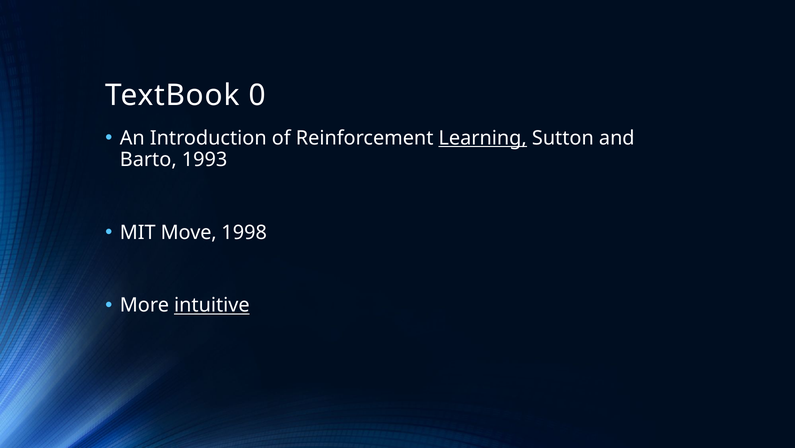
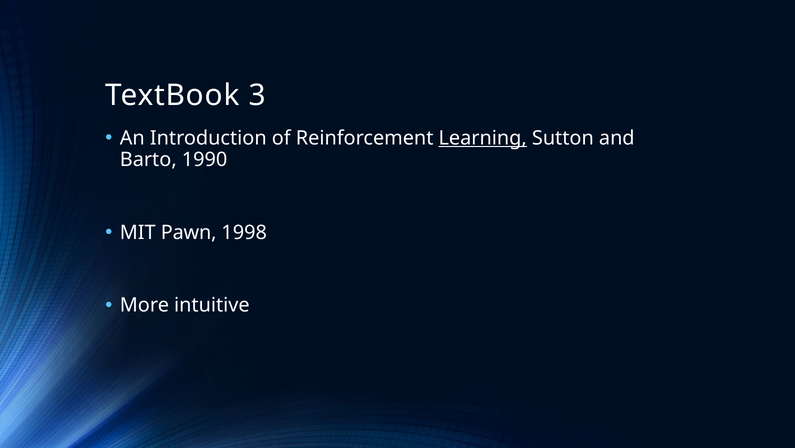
0: 0 -> 3
1993: 1993 -> 1990
Move: Move -> Pawn
intuitive underline: present -> none
